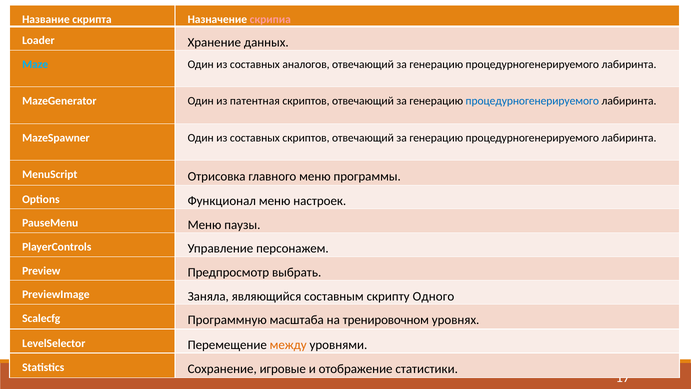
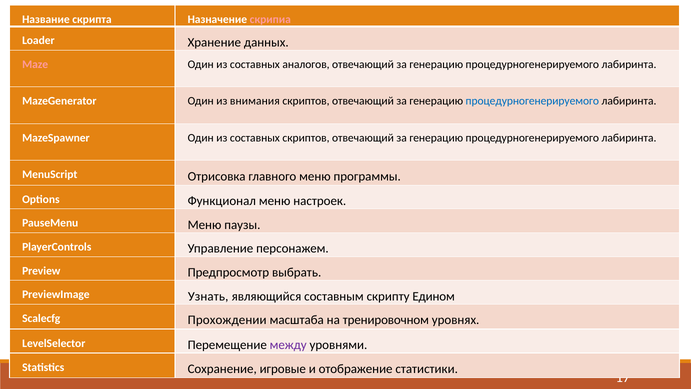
Maze colour: light blue -> pink
патентная: патентная -> внимания
Заняла: Заняла -> Узнать
Одного: Одного -> Едином
Программную: Программную -> Прохождении
между colour: orange -> purple
